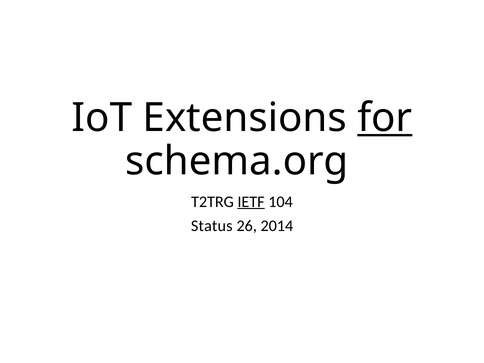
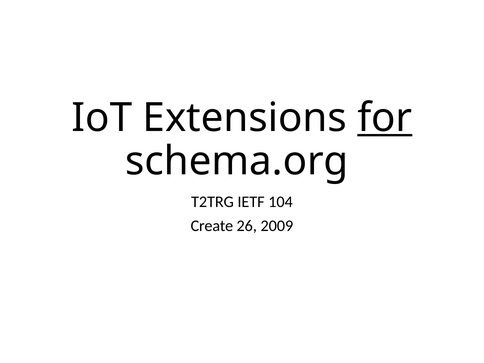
IETF underline: present -> none
Status: Status -> Create
2014: 2014 -> 2009
